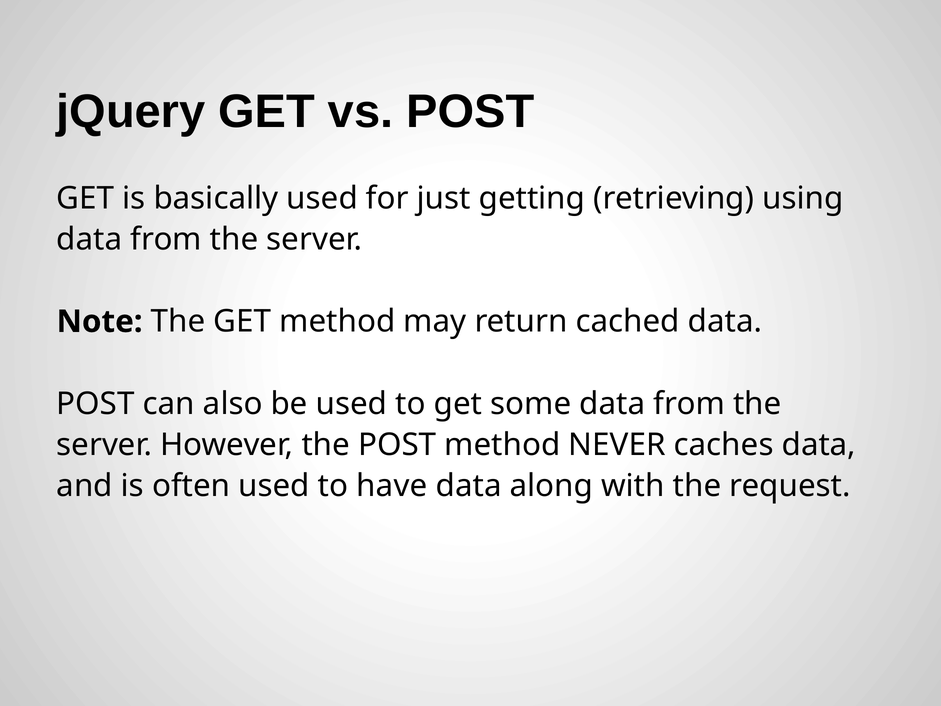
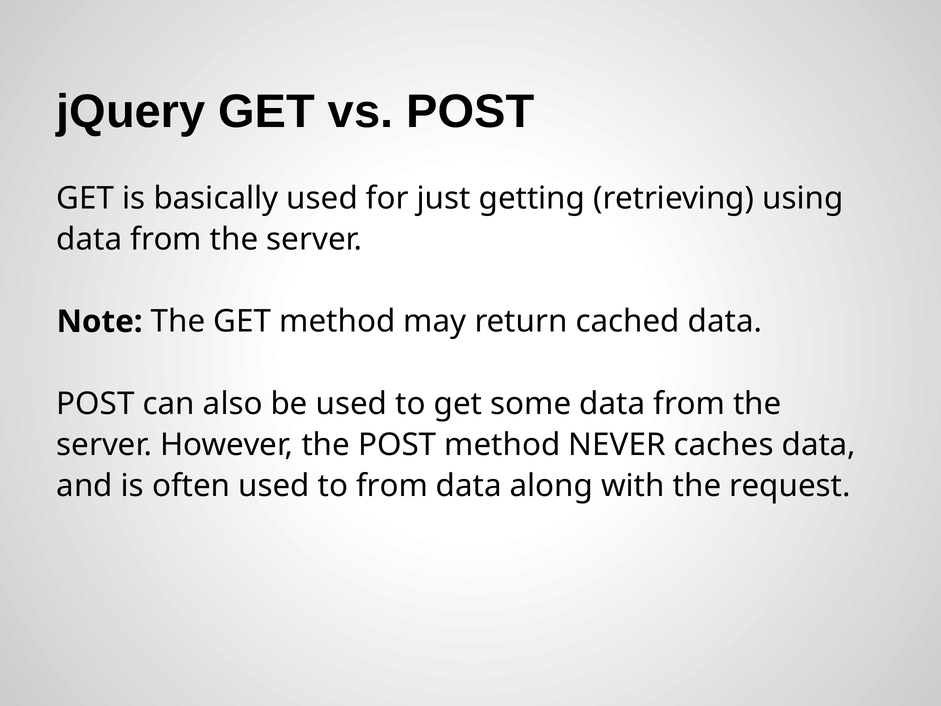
to have: have -> from
